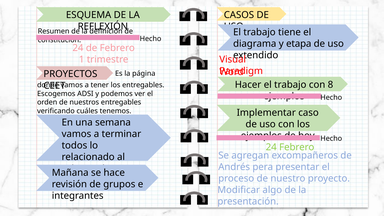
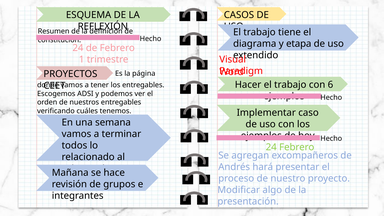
8: 8 -> 6
pera: pera -> hará
